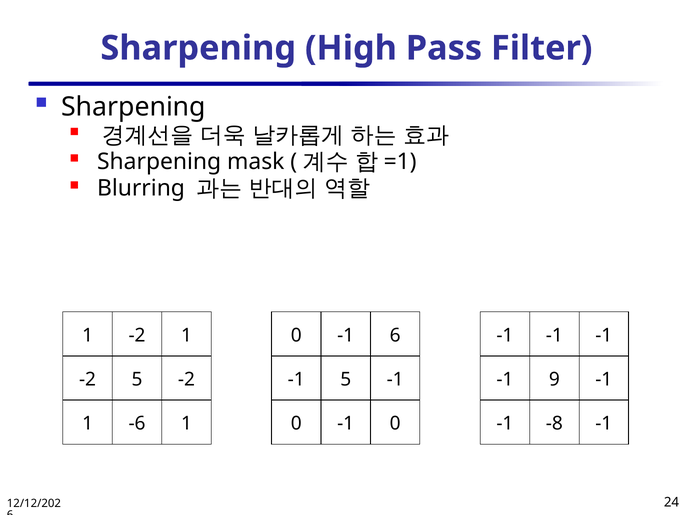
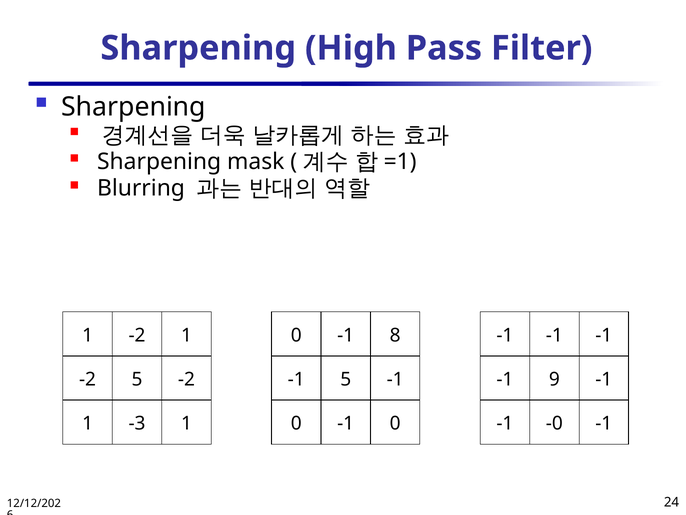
-1 6: 6 -> 8
-6: -6 -> -3
-8: -8 -> -0
